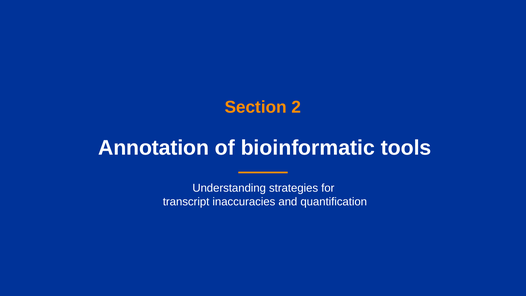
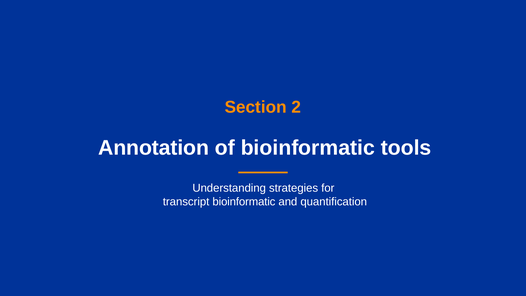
transcript inaccuracies: inaccuracies -> bioinformatic
